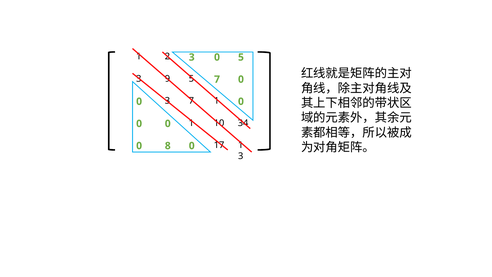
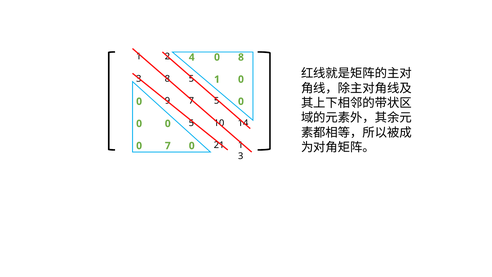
2 3: 3 -> 4
0 5: 5 -> 8
3 9: 9 -> 8
5 7: 7 -> 1
0 3: 3 -> 9
7 1: 1 -> 5
0 1: 1 -> 5
34: 34 -> 14
0 8: 8 -> 7
17: 17 -> 21
